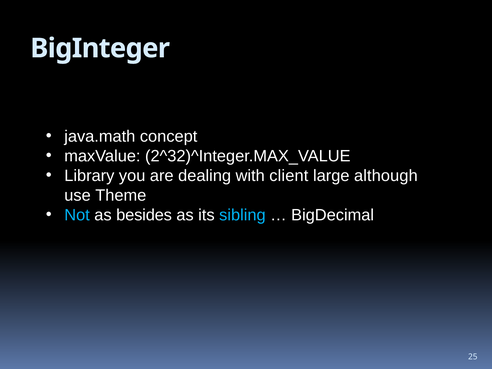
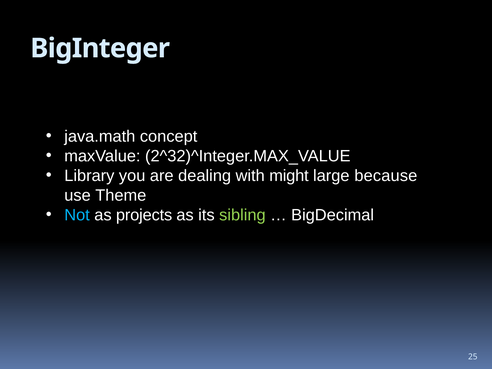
client: client -> might
although: although -> because
besides: besides -> projects
sibling colour: light blue -> light green
